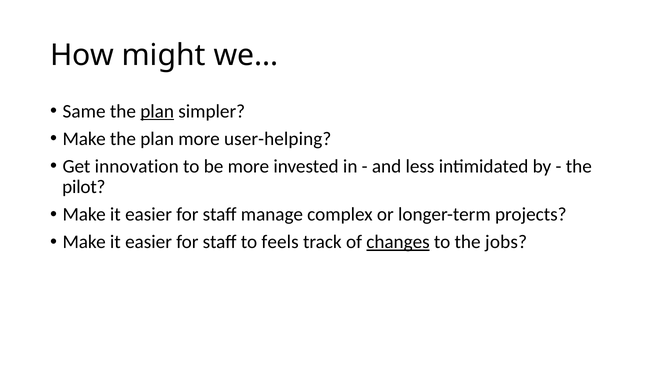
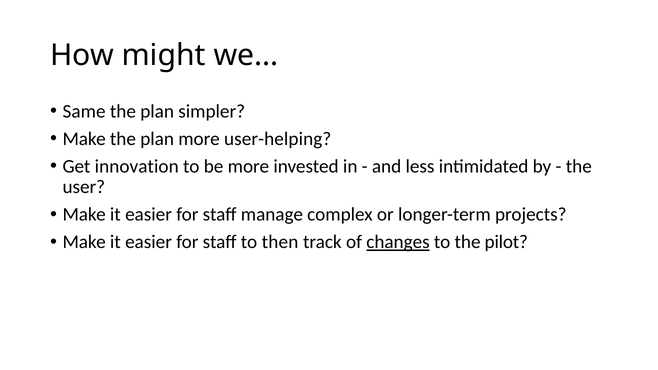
plan at (157, 111) underline: present -> none
pilot: pilot -> user
feels: feels -> then
jobs: jobs -> pilot
